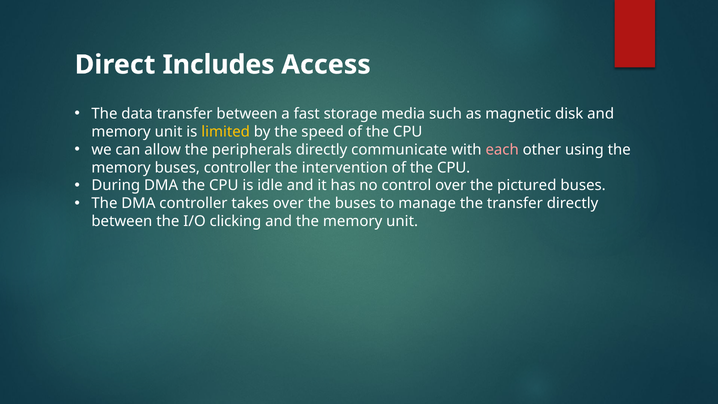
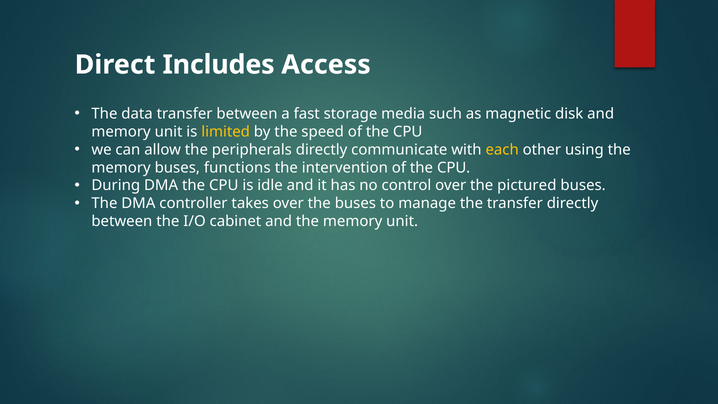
each colour: pink -> yellow
buses controller: controller -> functions
clicking: clicking -> cabinet
